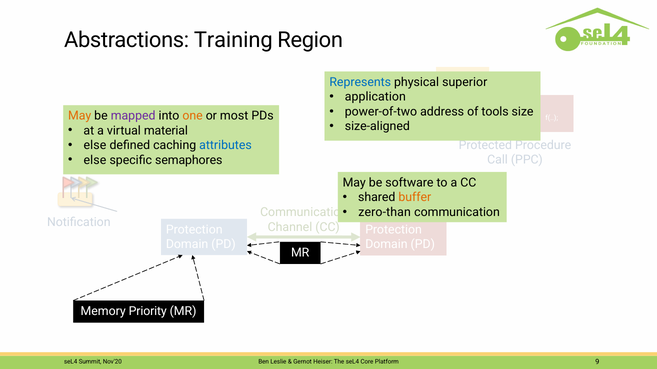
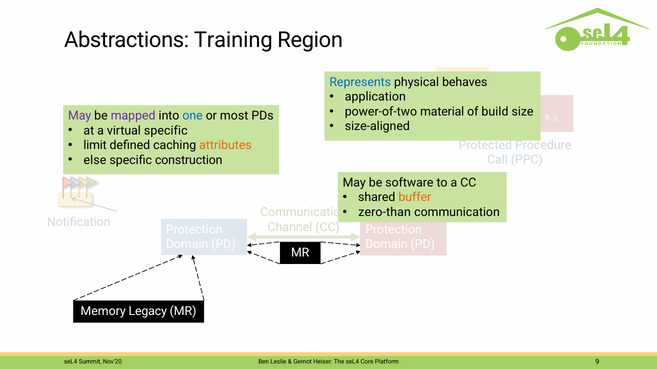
superior: superior -> behaves
address: address -> material
tools: tools -> build
May at (80, 116) colour: orange -> purple
one colour: orange -> blue
virtual material: material -> specific
else at (95, 146): else -> limit
attributes colour: blue -> orange
semaphores: semaphores -> construction
Priority: Priority -> Legacy
